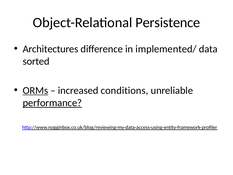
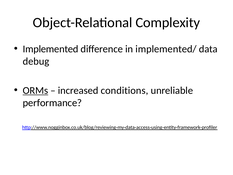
Persistence: Persistence -> Complexity
Architectures: Architectures -> Implemented
sorted: sorted -> debug
performance underline: present -> none
